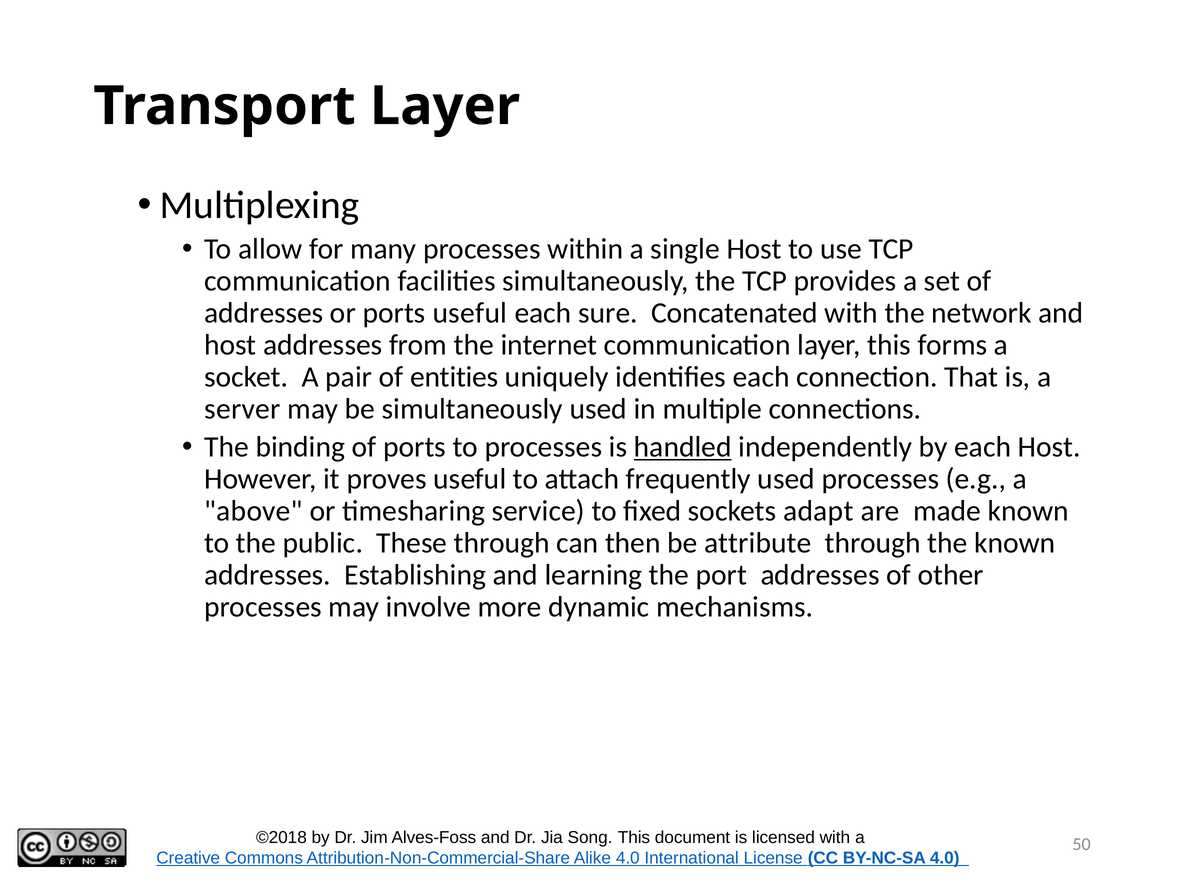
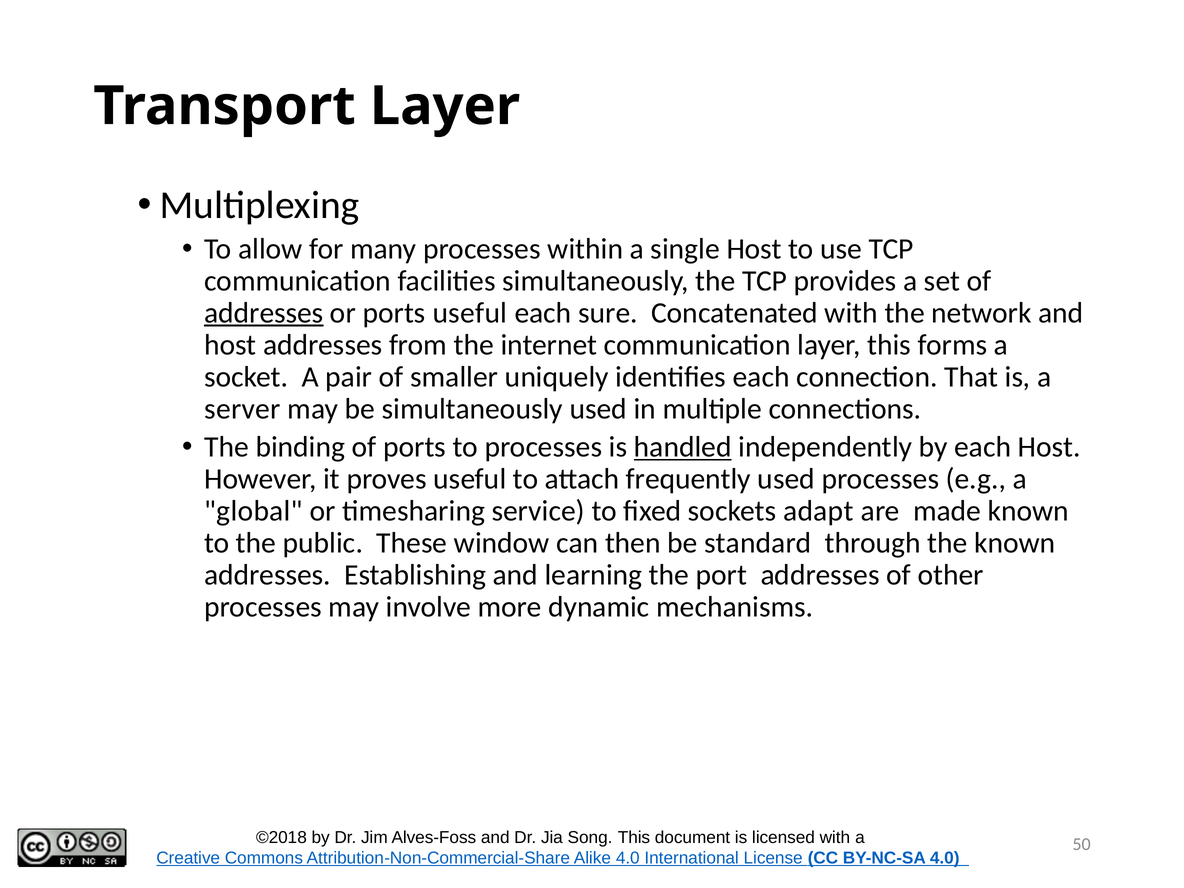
addresses at (264, 313) underline: none -> present
entities: entities -> smaller
above: above -> global
These through: through -> window
attribute: attribute -> standard
